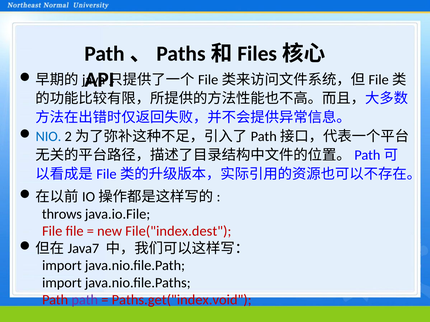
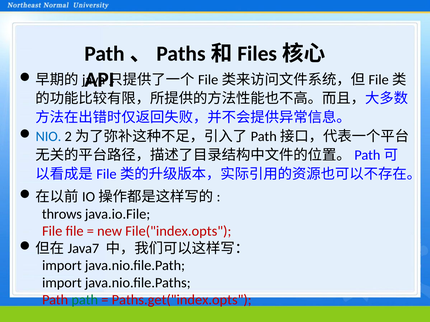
File("index.dest: File("index.dest -> File("index.opts
path at (85, 300) colour: purple -> green
Paths.get("index.void: Paths.get("index.void -> Paths.get("index.opts
